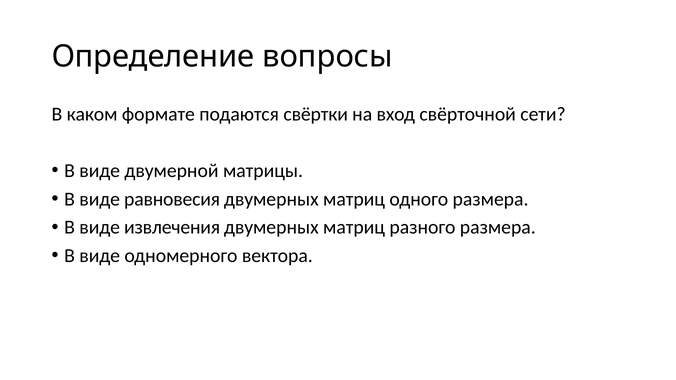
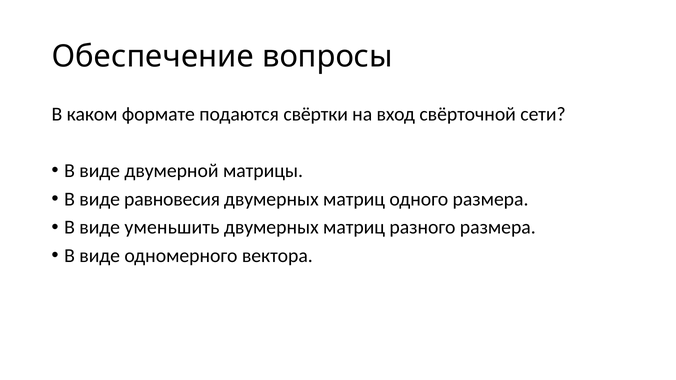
Определение: Определение -> Обеспечение
извлечения: извлечения -> уменьшить
